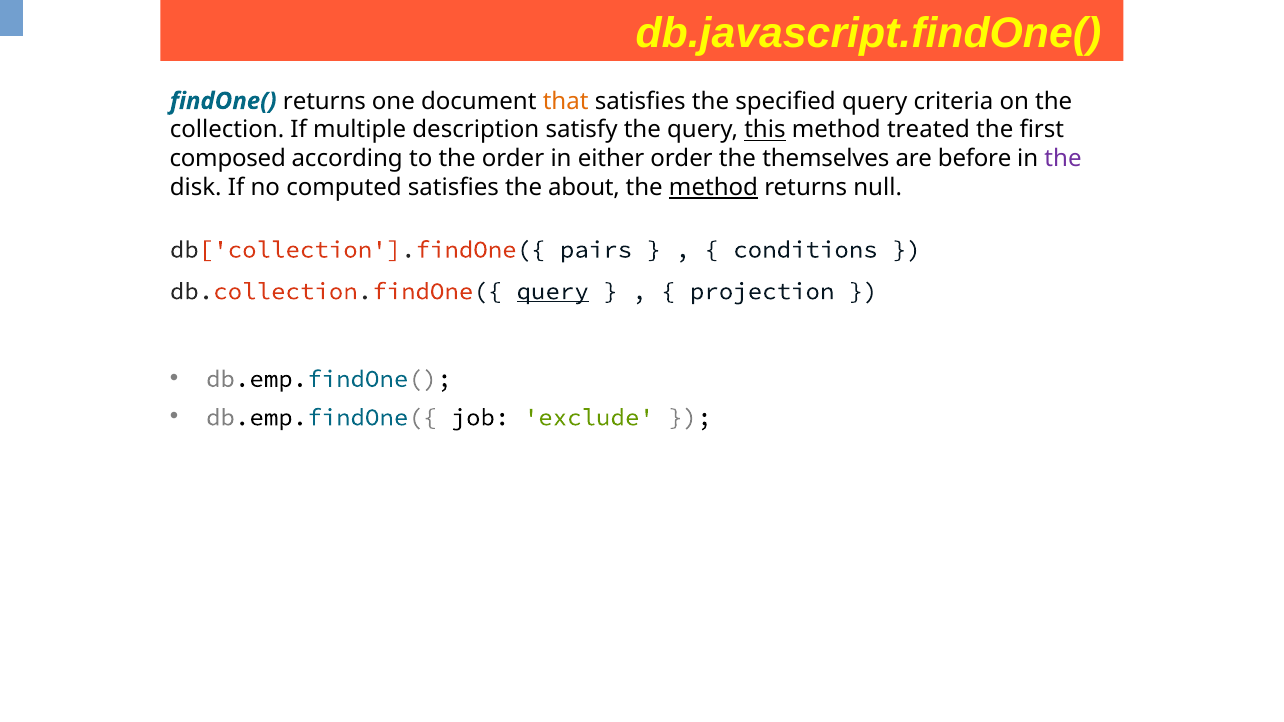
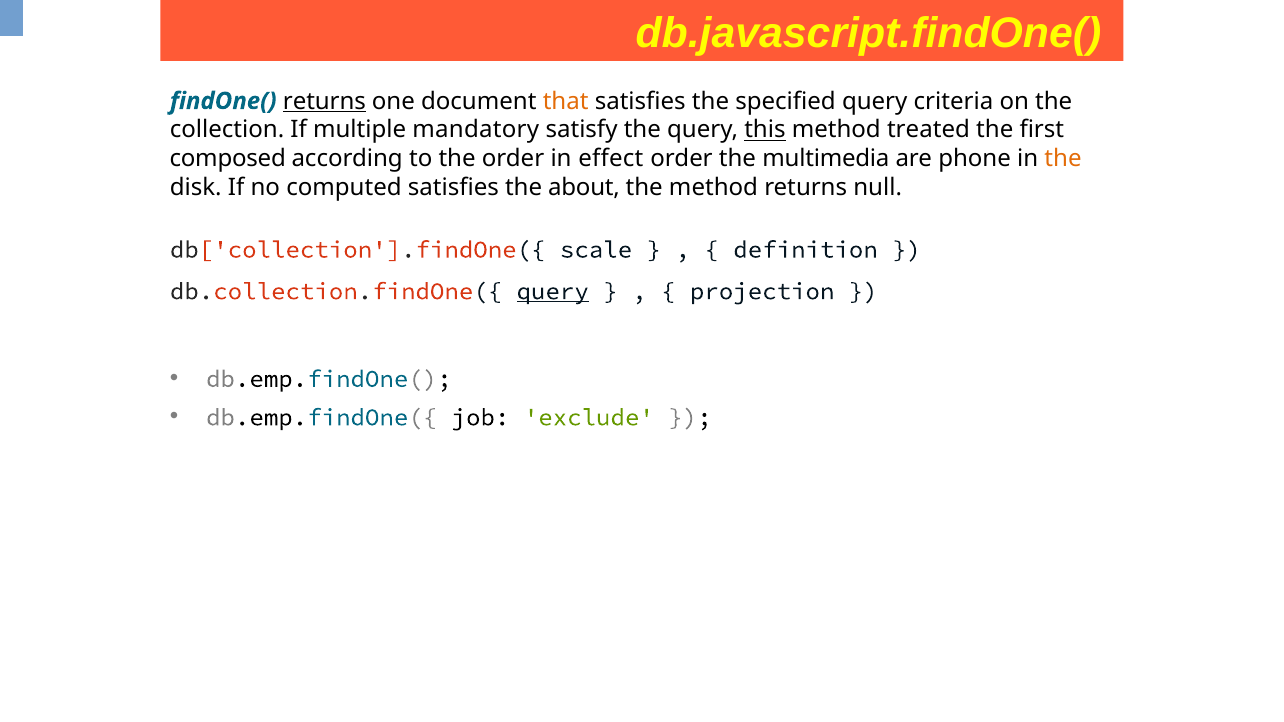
returns at (324, 101) underline: none -> present
description: description -> mandatory
either: either -> effect
themselves: themselves -> multimedia
before: before -> phone
the at (1063, 159) colour: purple -> orange
method at (714, 188) underline: present -> none
pairs: pairs -> scale
conditions: conditions -> definition
